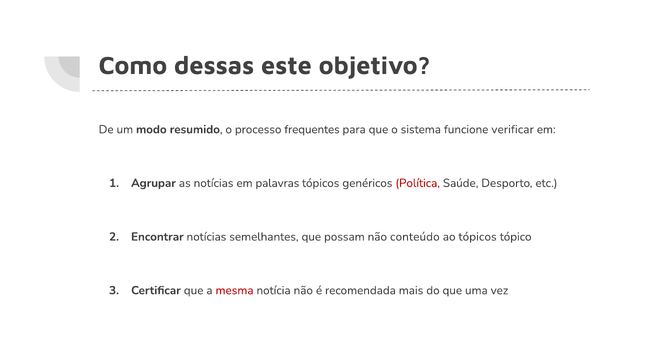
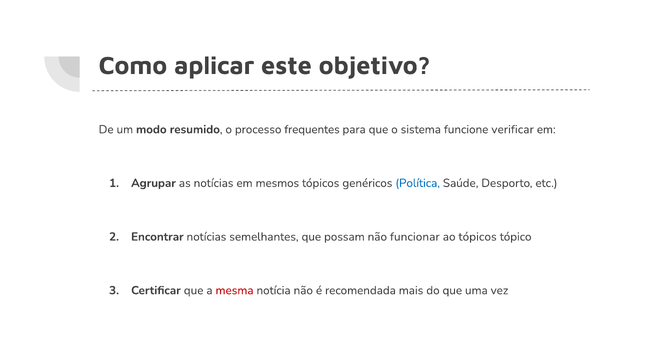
dessas: dessas -> aplicar
palavras: palavras -> mesmos
Política colour: red -> blue
conteúdo: conteúdo -> funcionar
